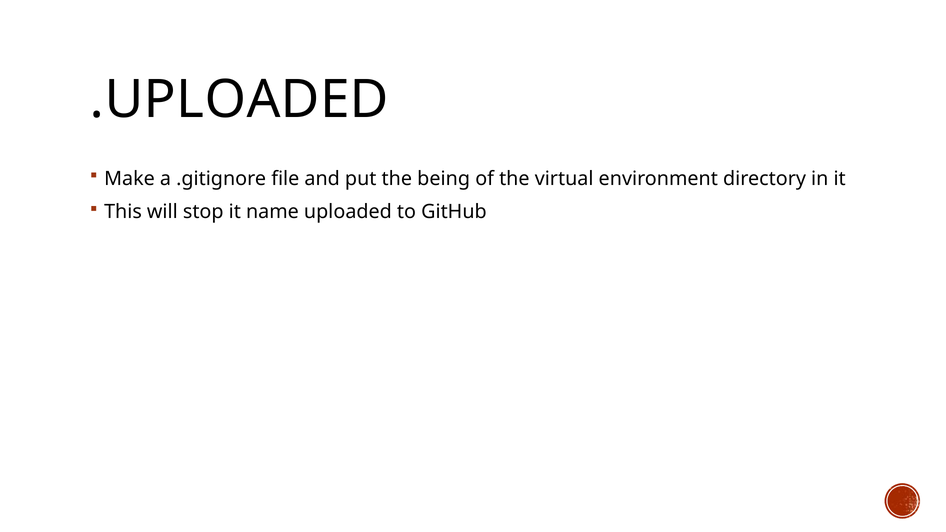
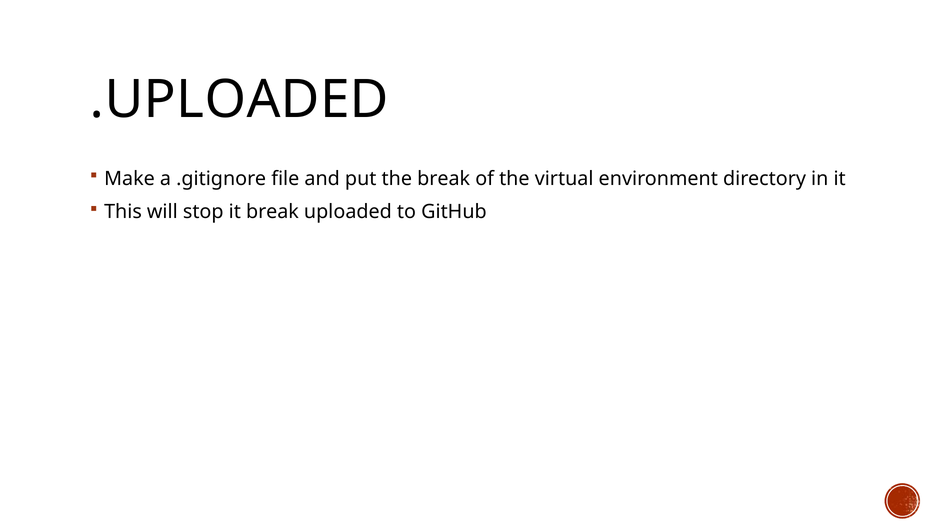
the being: being -> break
it name: name -> break
